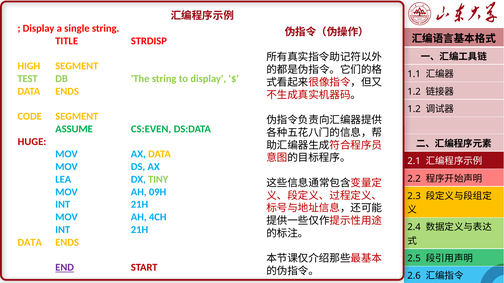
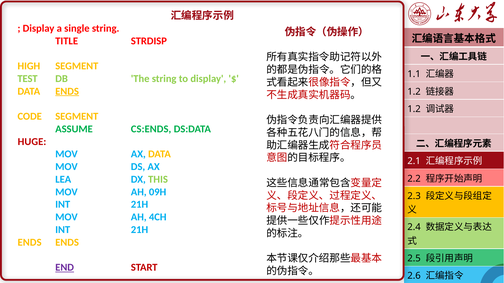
ENDS at (67, 91) underline: none -> present
CS:EVEN: CS:EVEN -> CS:ENDS
TINY: TINY -> THIS
DATA at (30, 243): DATA -> ENDS
